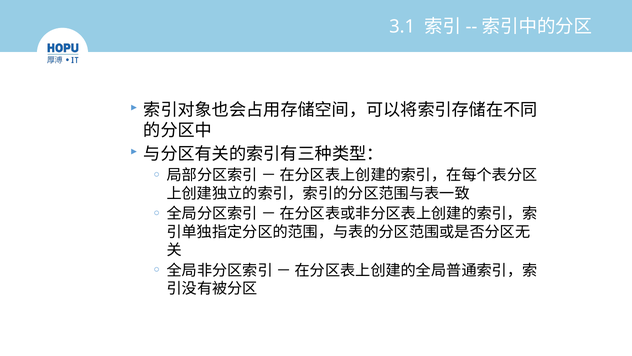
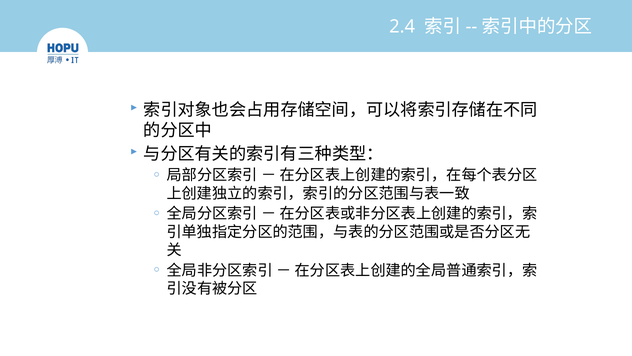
3.1: 3.1 -> 2.4
